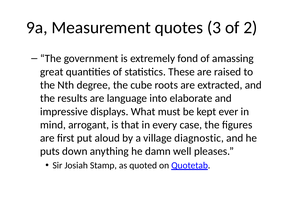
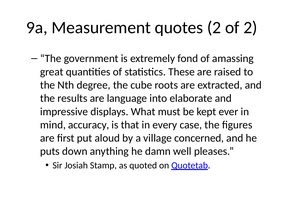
quotes 3: 3 -> 2
arrogant: arrogant -> accuracy
diagnostic: diagnostic -> concerned
